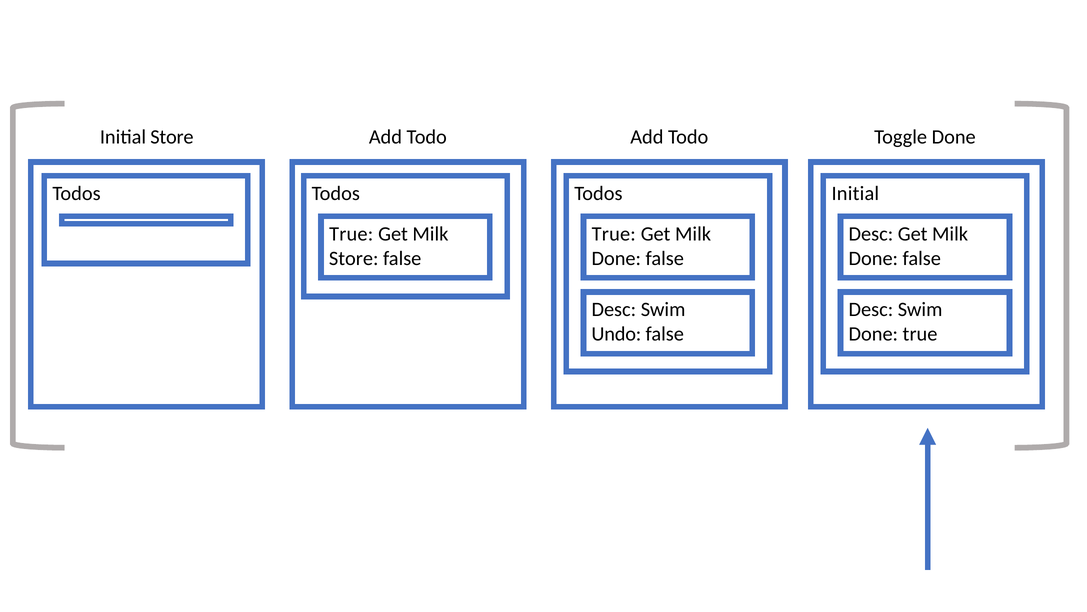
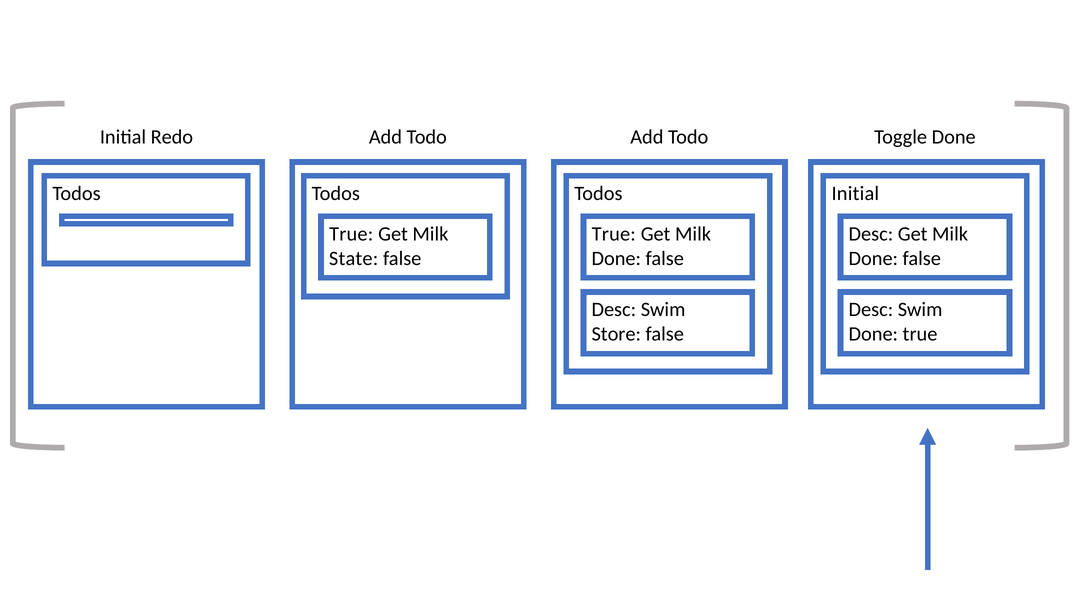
Initial Store: Store -> Redo
Store at (354, 258): Store -> State
Undo: Undo -> Store
